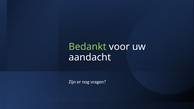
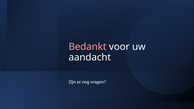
Bedankt colour: light green -> pink
